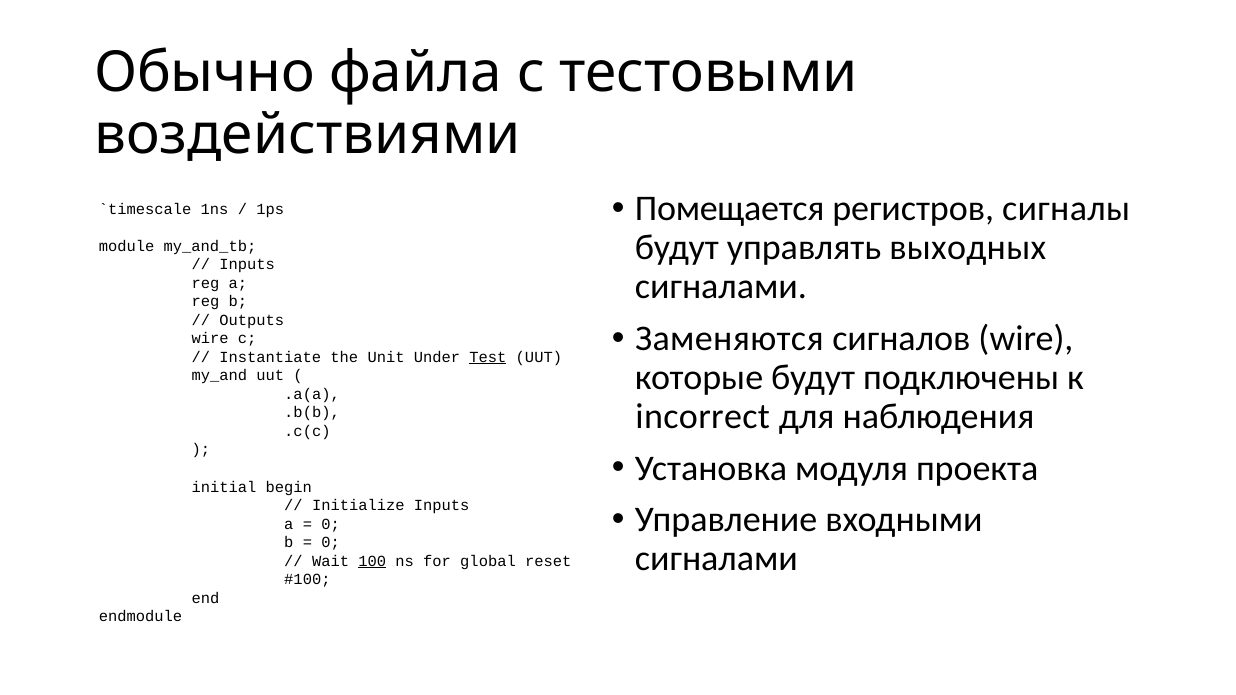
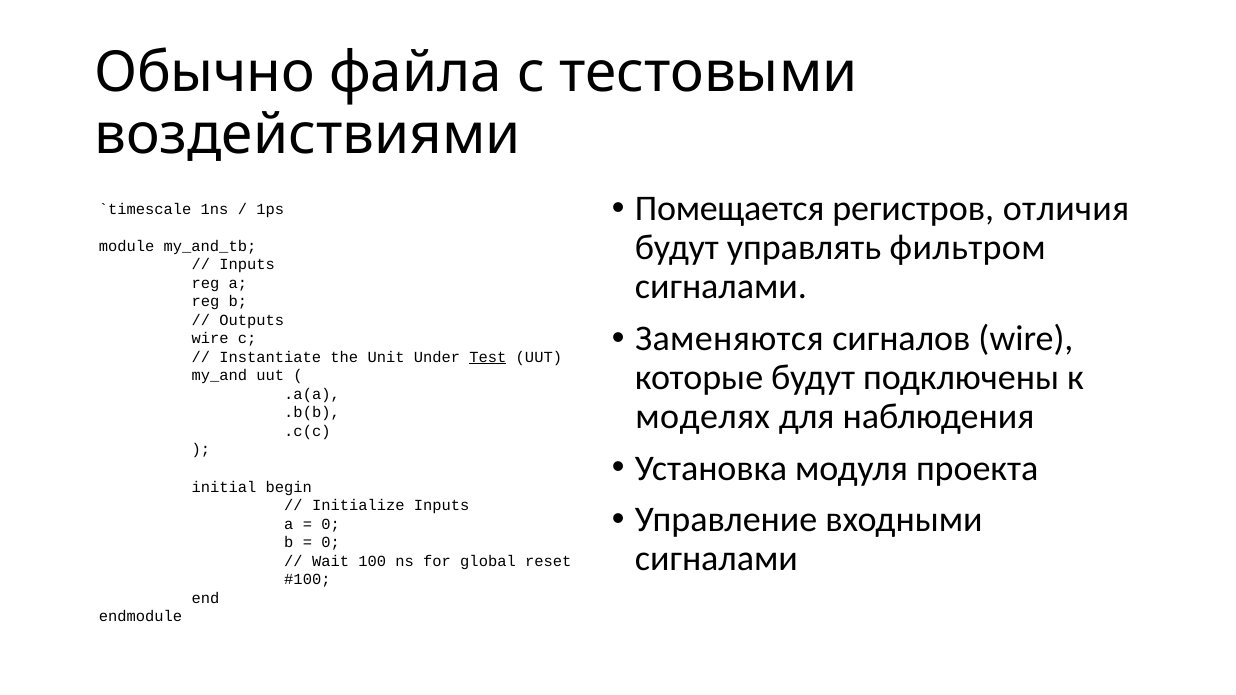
сигналы: сигналы -> отличия
выходных: выходных -> фильтром
incorrect: incorrect -> моделях
100 underline: present -> none
